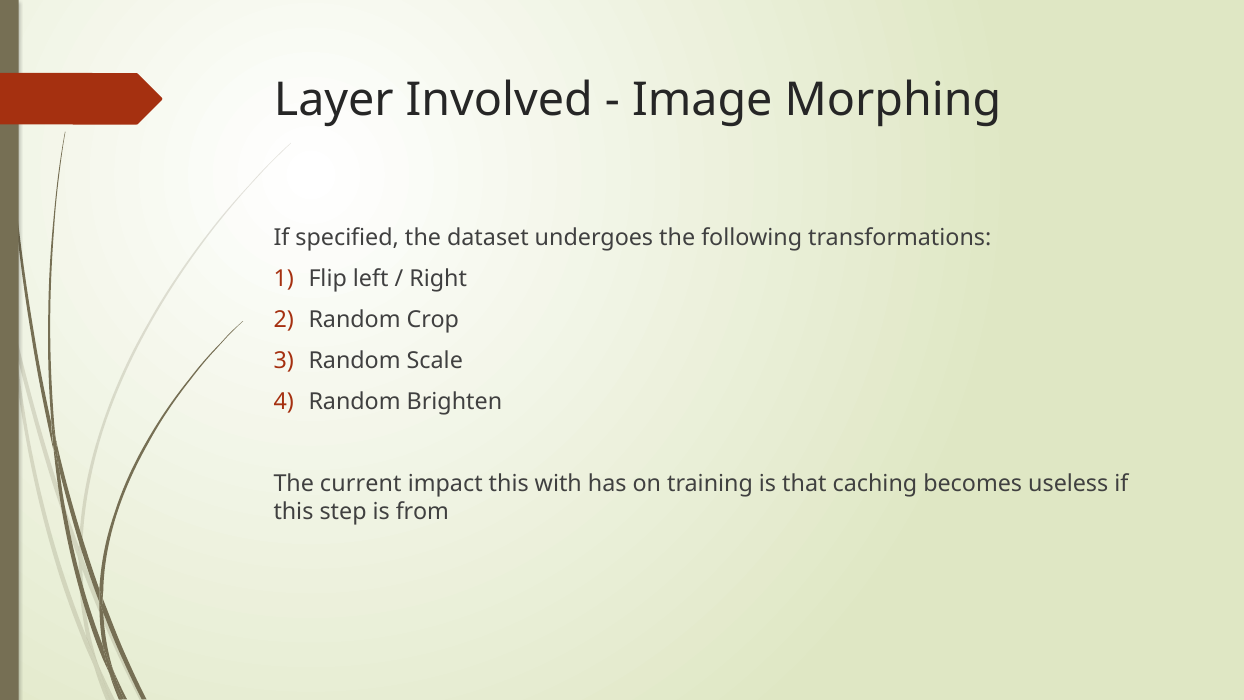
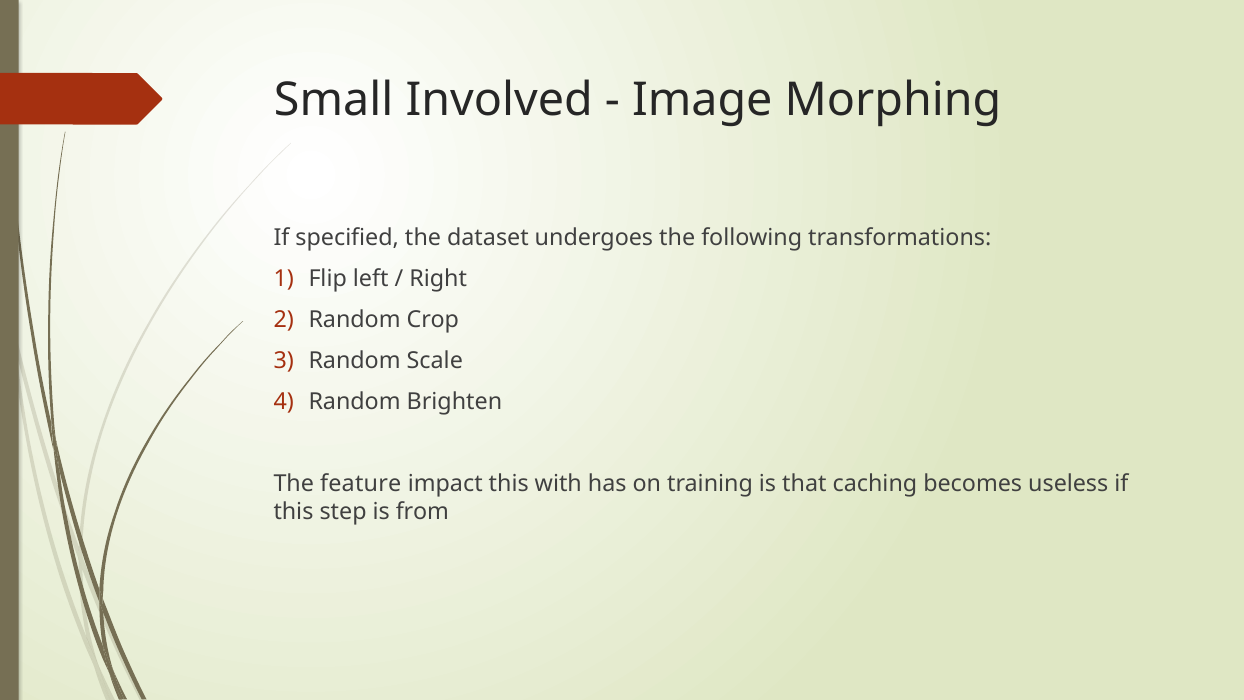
Layer: Layer -> Small
current: current -> feature
